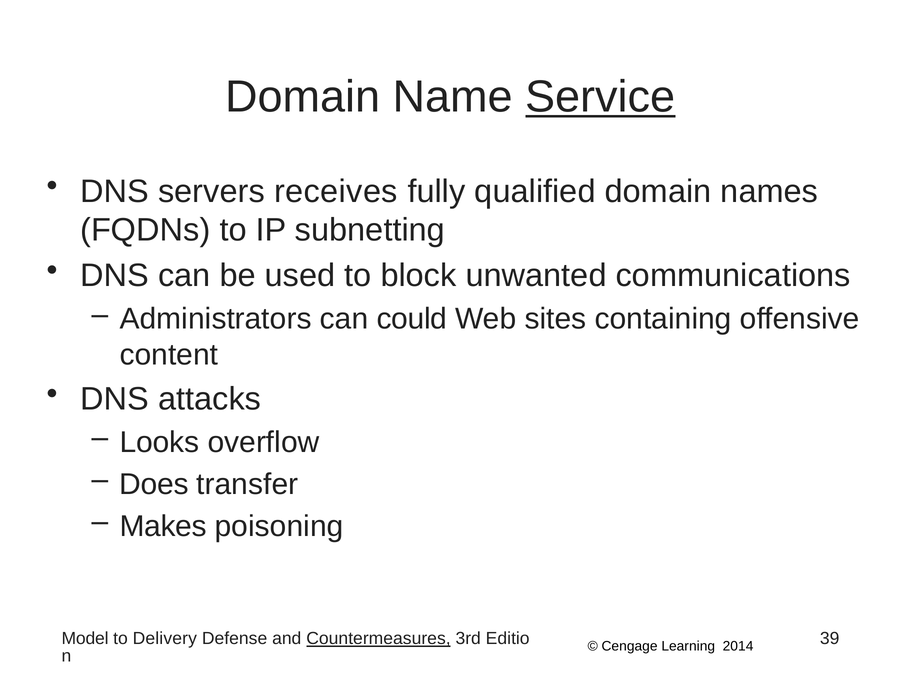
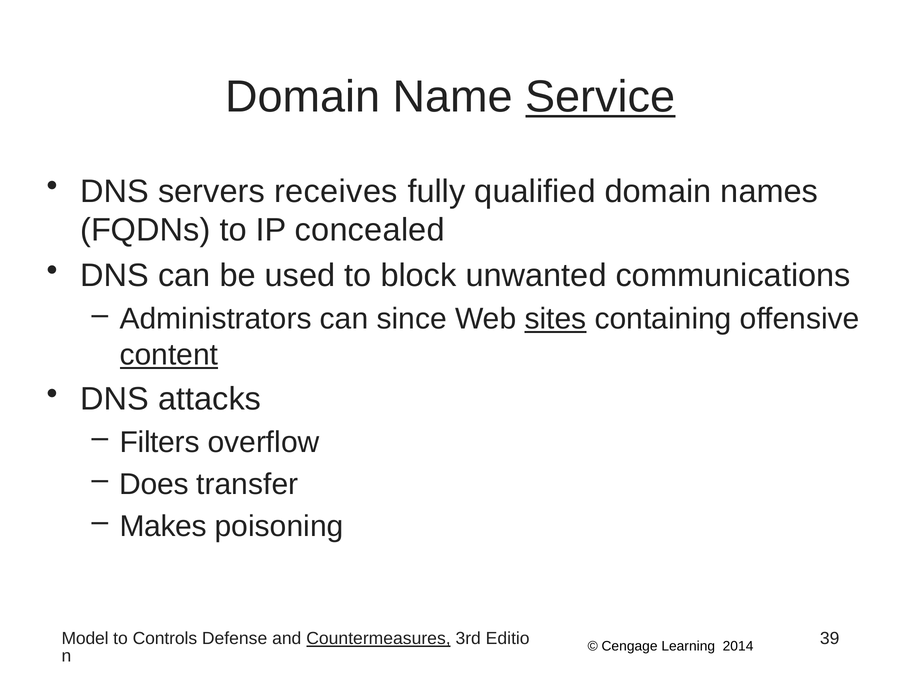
subnetting: subnetting -> concealed
could: could -> since
sites underline: none -> present
content underline: none -> present
Looks: Looks -> Filters
Delivery: Delivery -> Controls
